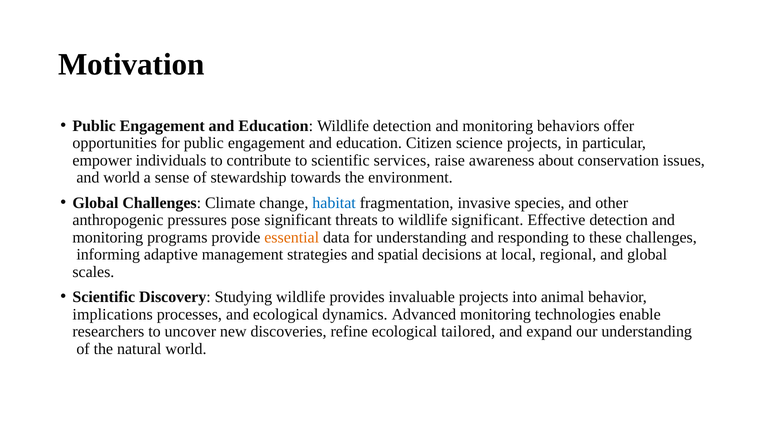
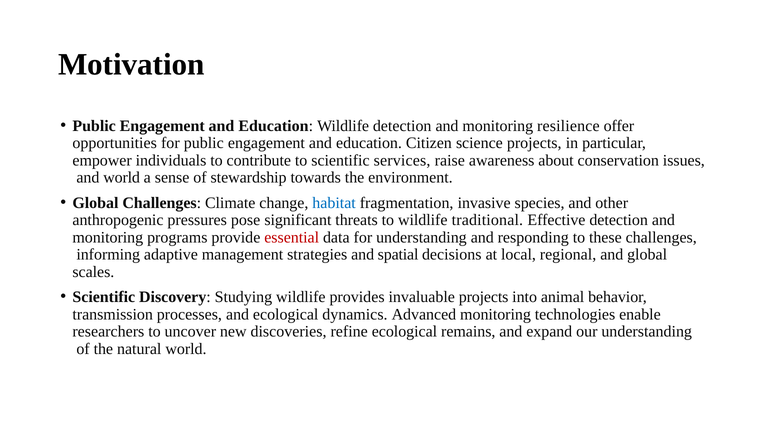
behaviors: behaviors -> resilience
wildlife significant: significant -> traditional
essential colour: orange -> red
implications: implications -> transmission
tailored: tailored -> remains
